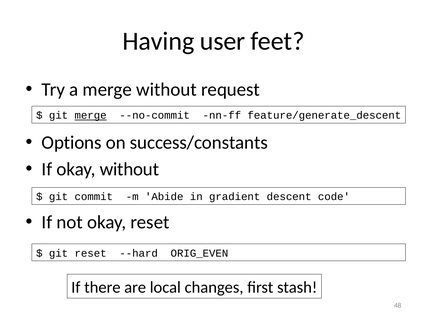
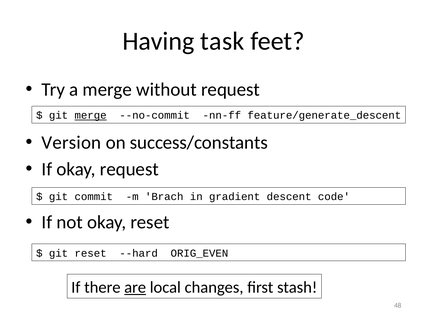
user: user -> task
Options: Options -> Version
okay without: without -> request
Abide: Abide -> Brach
are underline: none -> present
